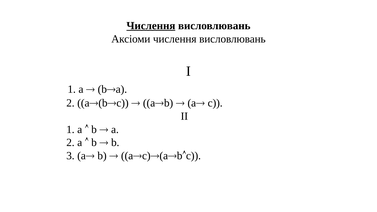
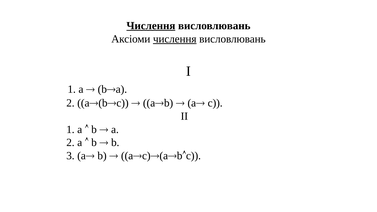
числення at (175, 39) underline: none -> present
